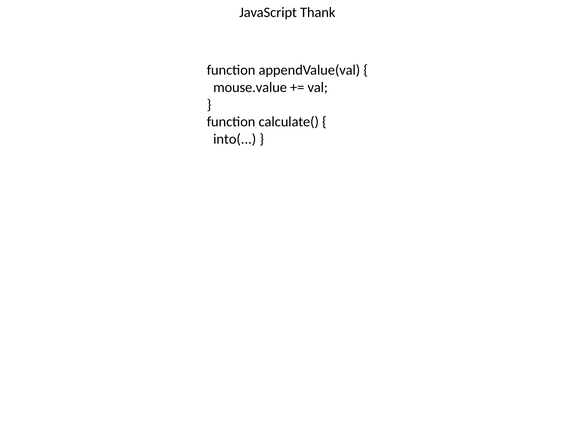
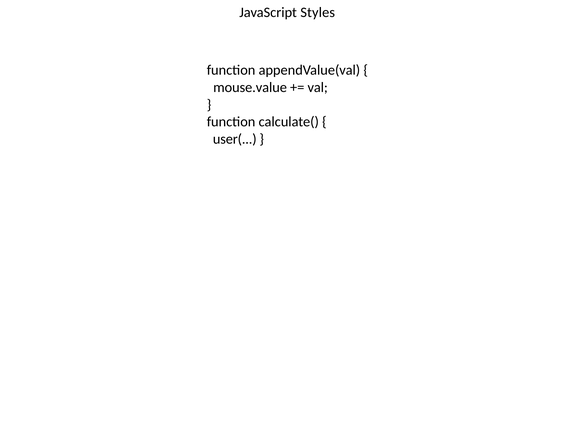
Thank: Thank -> Styles
into(: into( -> user(
